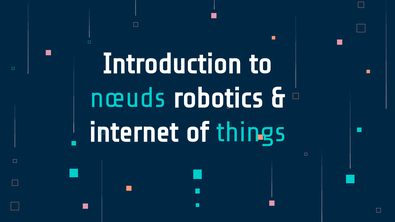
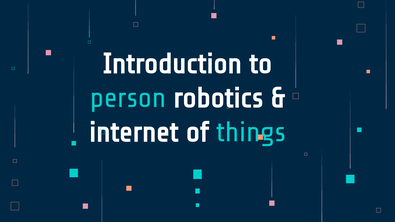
nœuds: nœuds -> person
